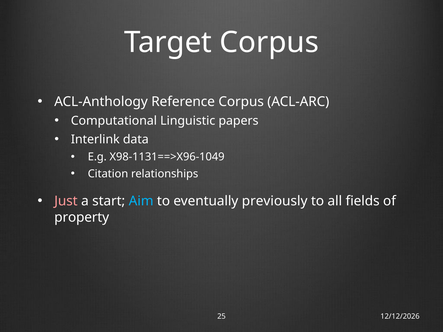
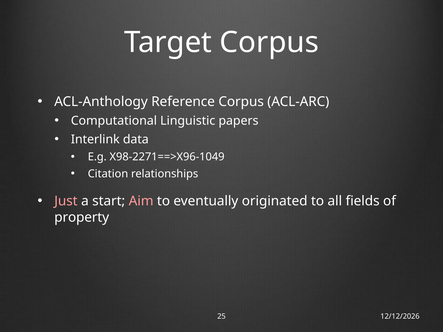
X98-1131==>X96-1049: X98-1131==>X96-1049 -> X98-2271==>X96-1049
Aim colour: light blue -> pink
previously: previously -> originated
